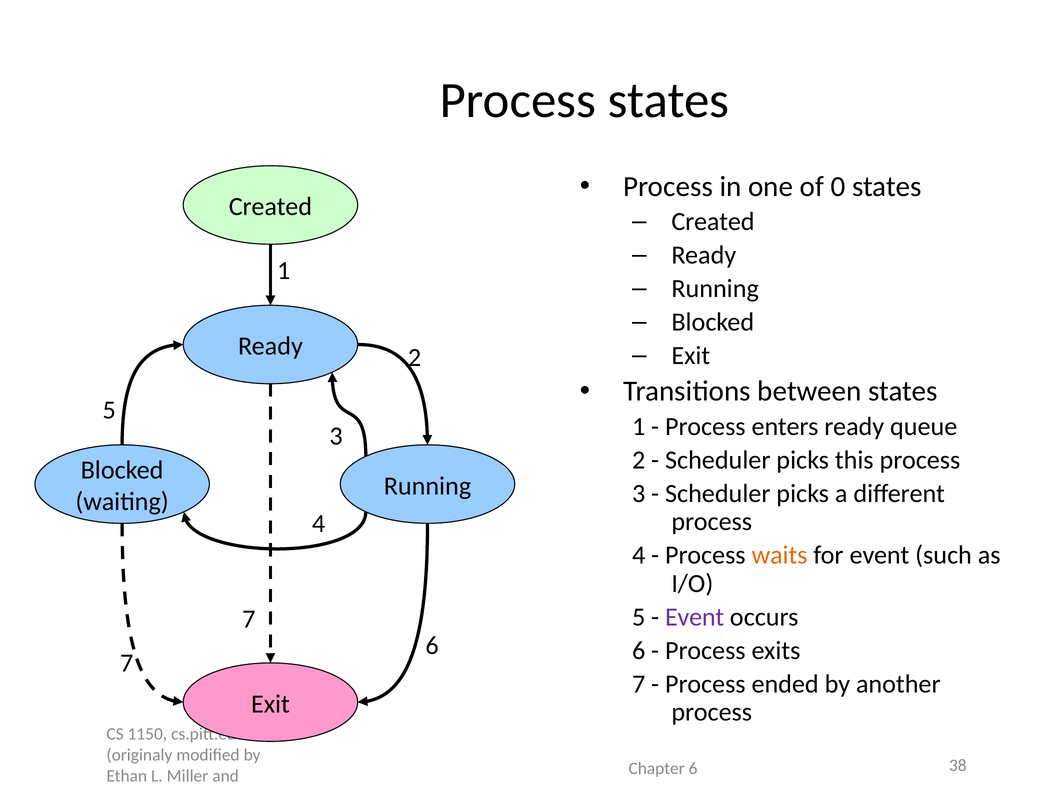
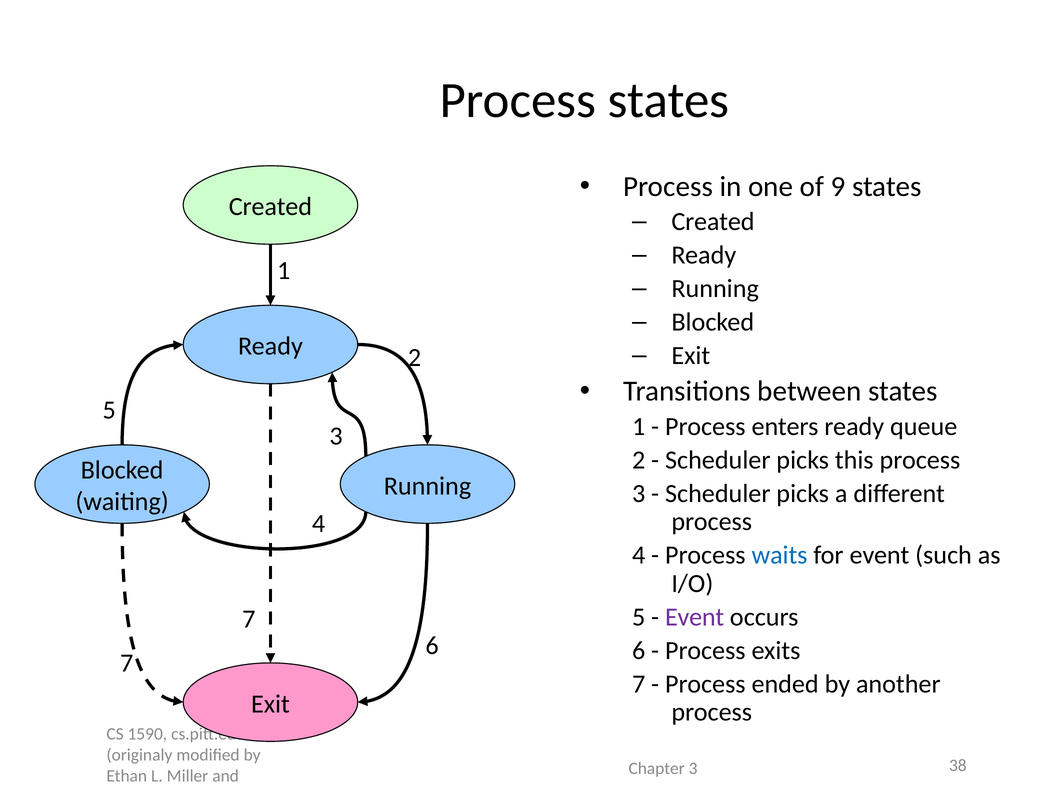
0: 0 -> 9
waits colour: orange -> blue
1150: 1150 -> 1590
Chapter 6: 6 -> 3
